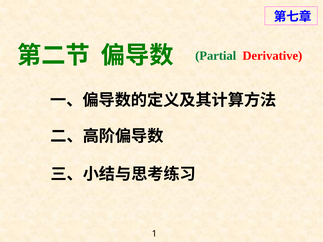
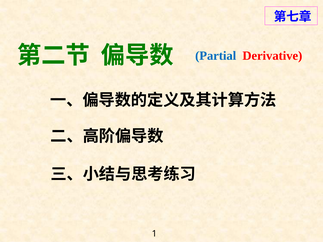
Partial colour: green -> blue
